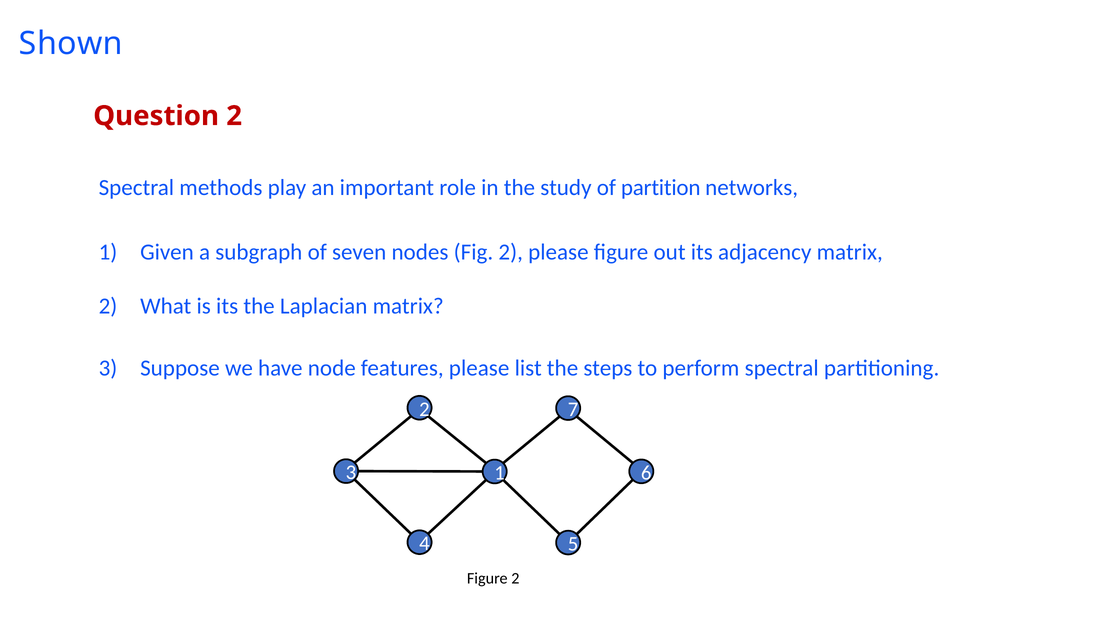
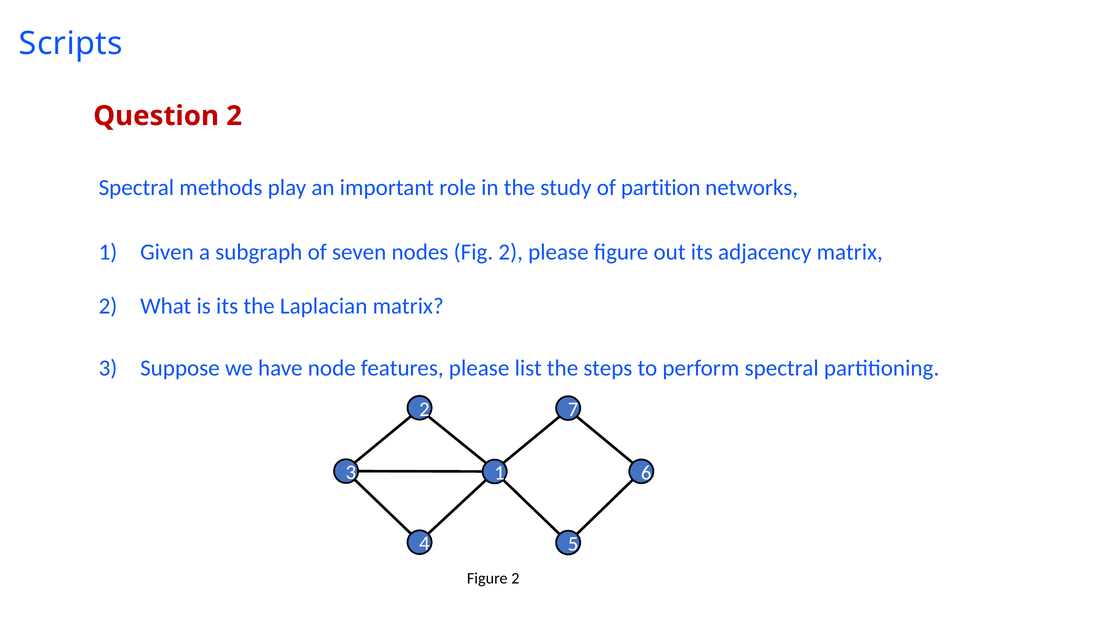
Shown: Shown -> Scripts
